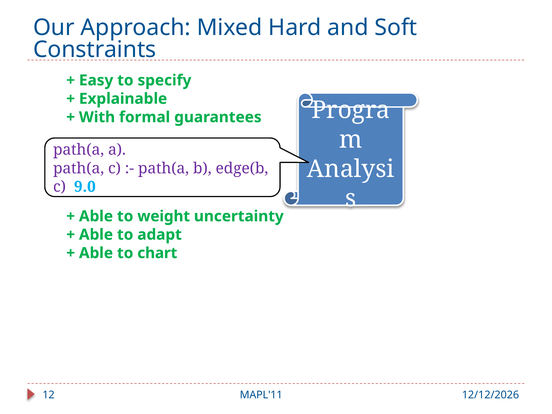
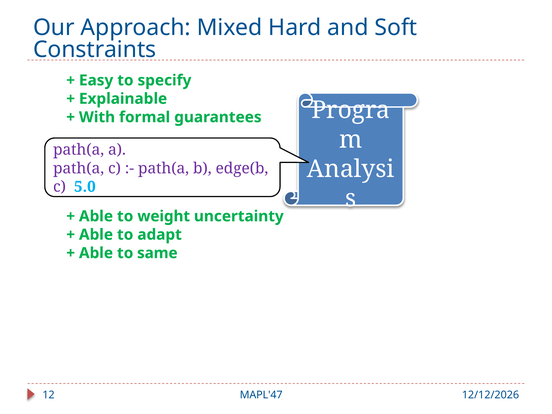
9.0: 9.0 -> 5.0
chart: chart -> same
MAPL'11: MAPL'11 -> MAPL'47
